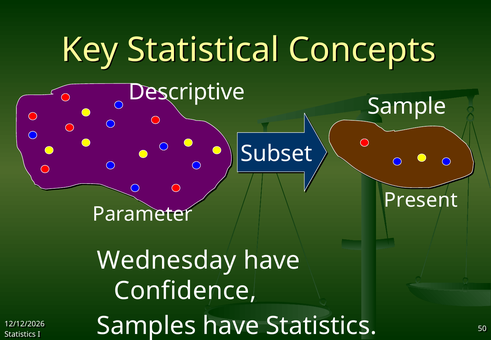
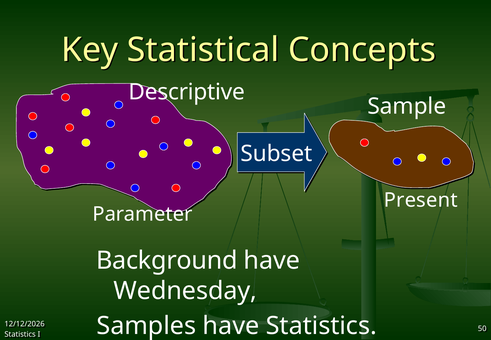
Wednesday: Wednesday -> Background
Confidence: Confidence -> Wednesday
